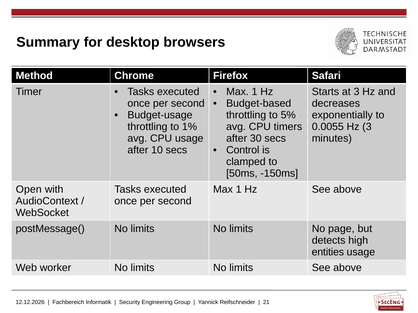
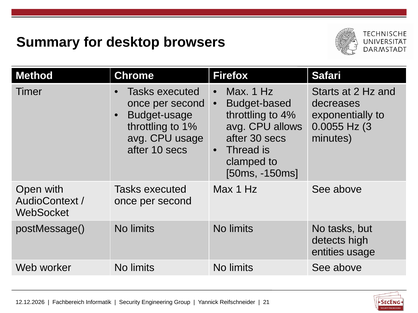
at 3: 3 -> 2
5%: 5% -> 4%
timers: timers -> allows
Control: Control -> Thread
No page: page -> tasks
